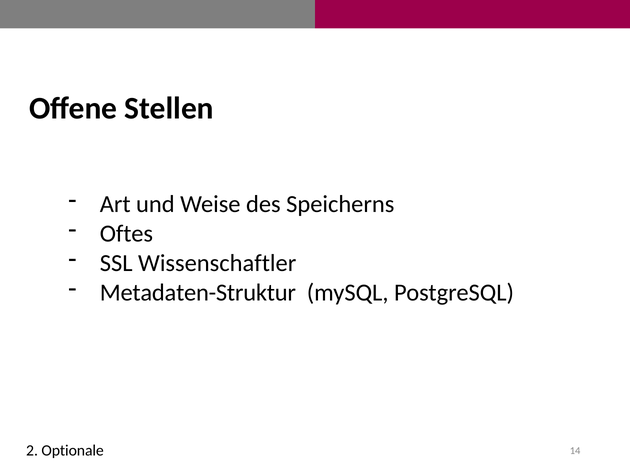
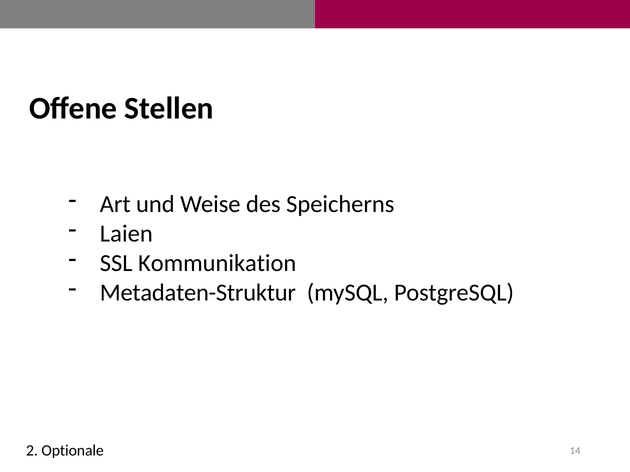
Oftes: Oftes -> Laien
Wissenschaftler: Wissenschaftler -> Kommunikation
